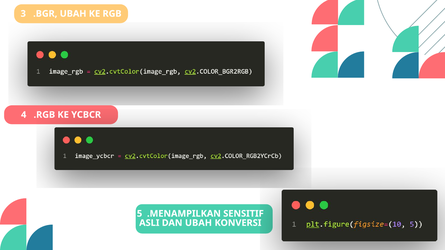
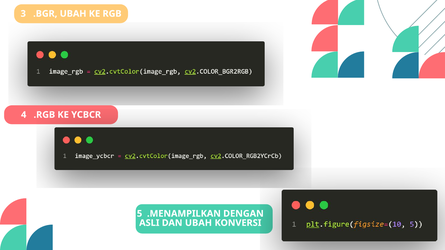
SENSITIF: SENSITIF -> DENGAN
